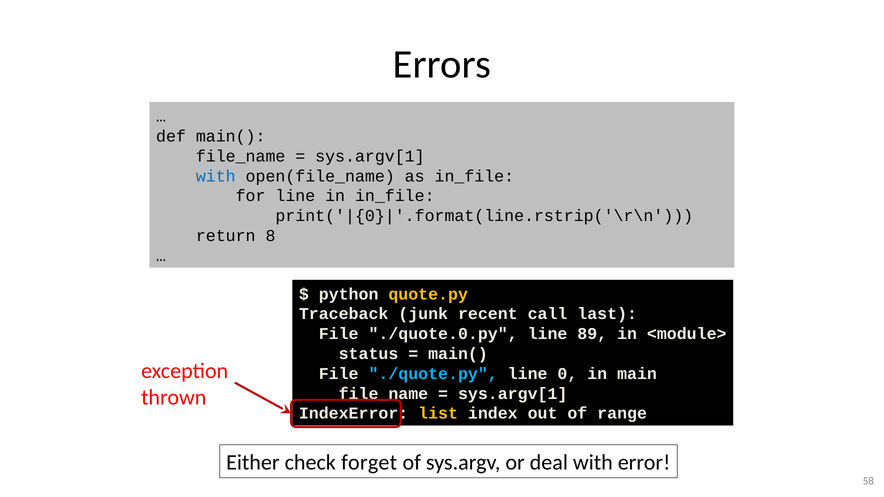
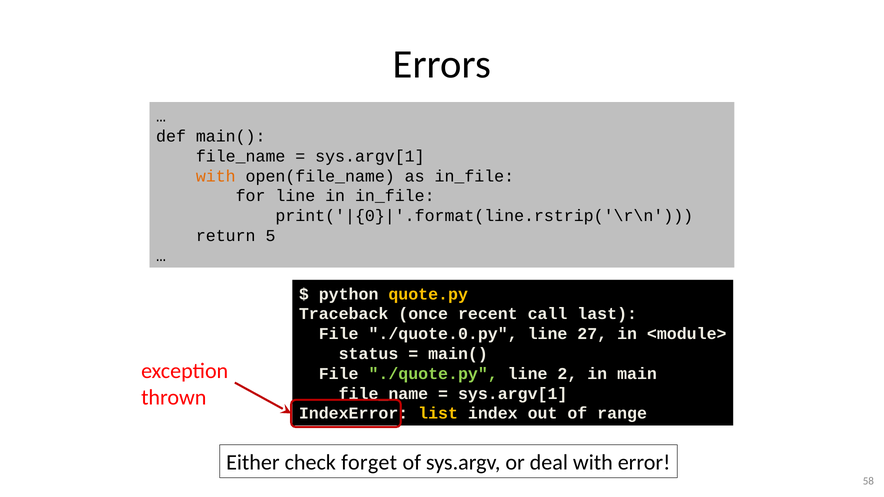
with at (216, 176) colour: blue -> orange
8: 8 -> 5
junk: junk -> once
89: 89 -> 27
./quote.py colour: light blue -> light green
0: 0 -> 2
